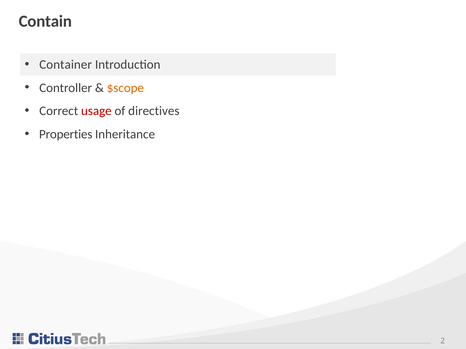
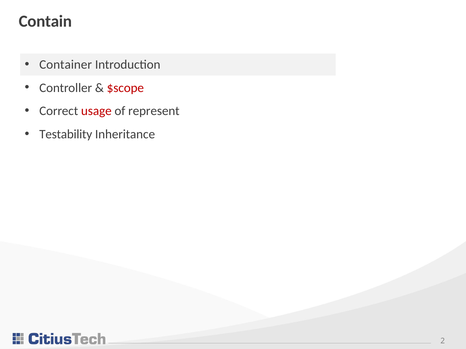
$scope colour: orange -> red
directives: directives -> represent
Properties: Properties -> Testability
